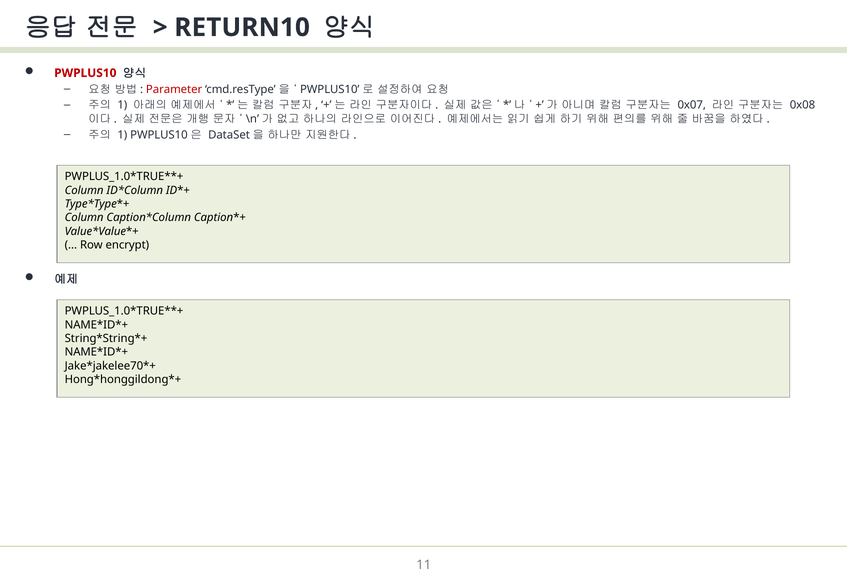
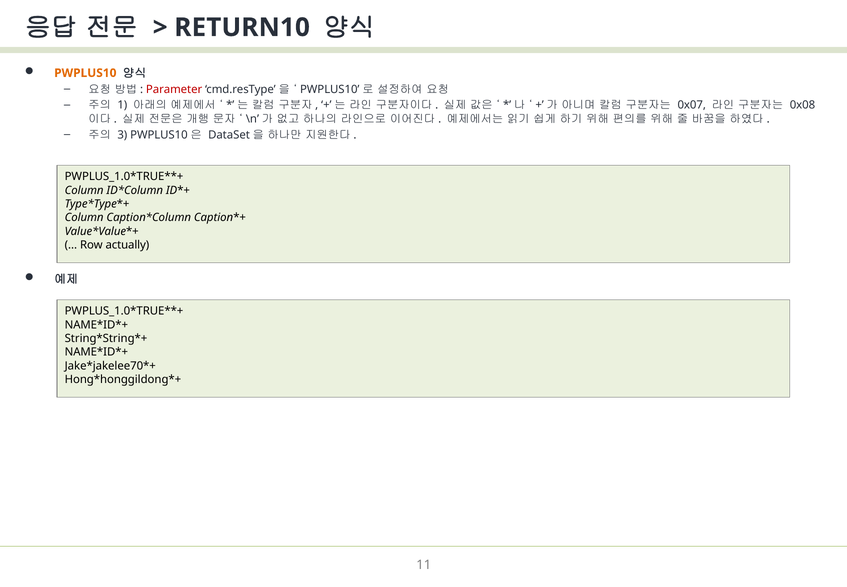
PWPLUS10 at (85, 73) colour: red -> orange
1 at (122, 135): 1 -> 3
encrypt: encrypt -> actually
